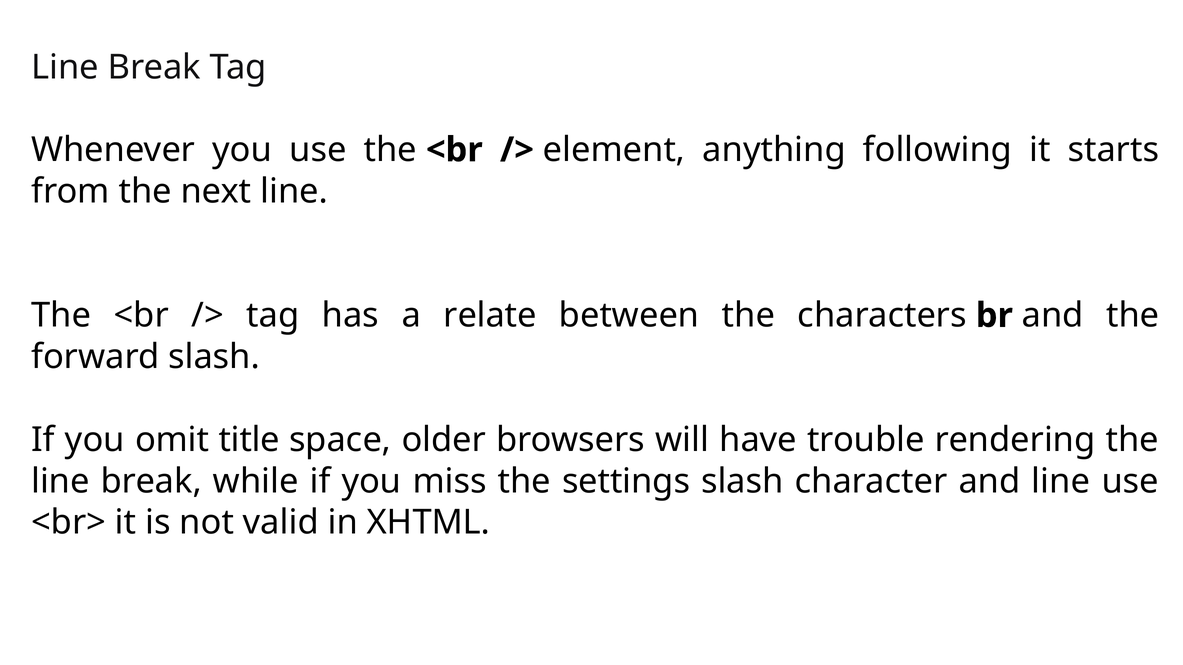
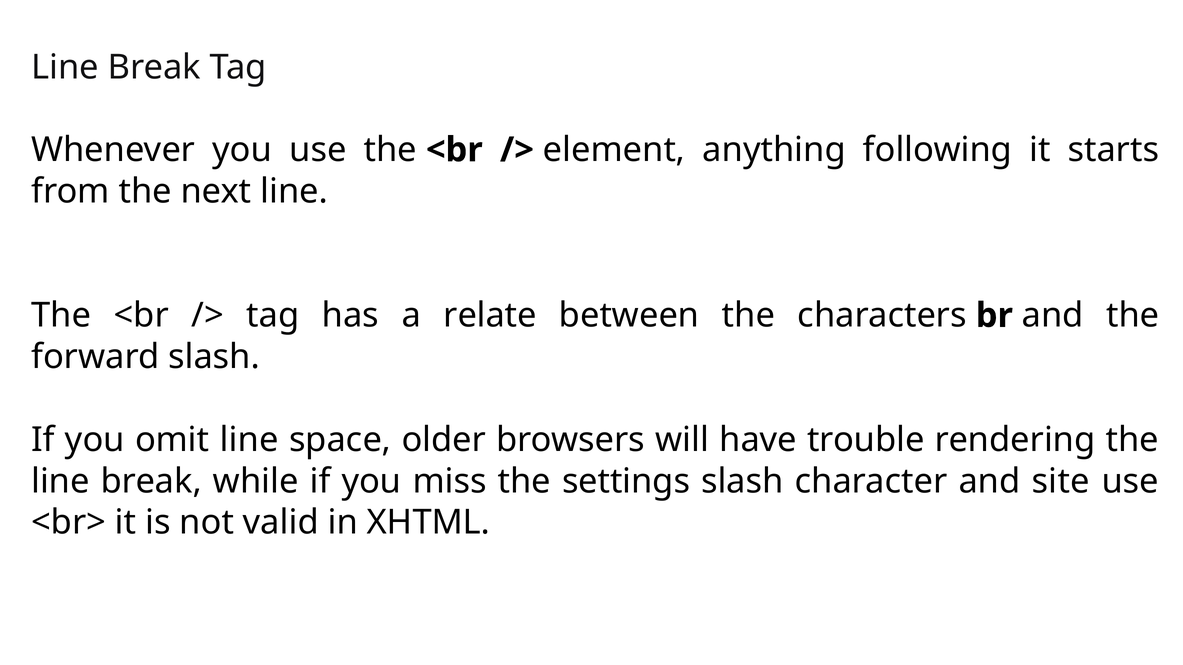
omit title: title -> line
and line: line -> site
